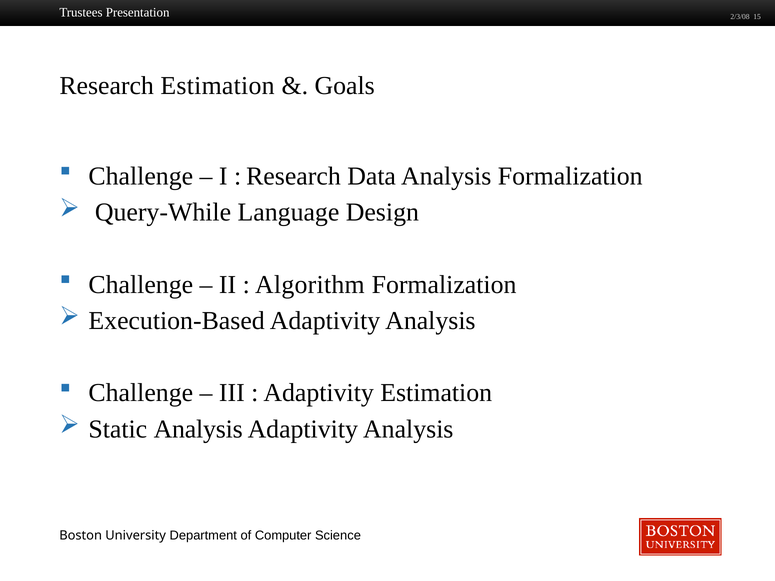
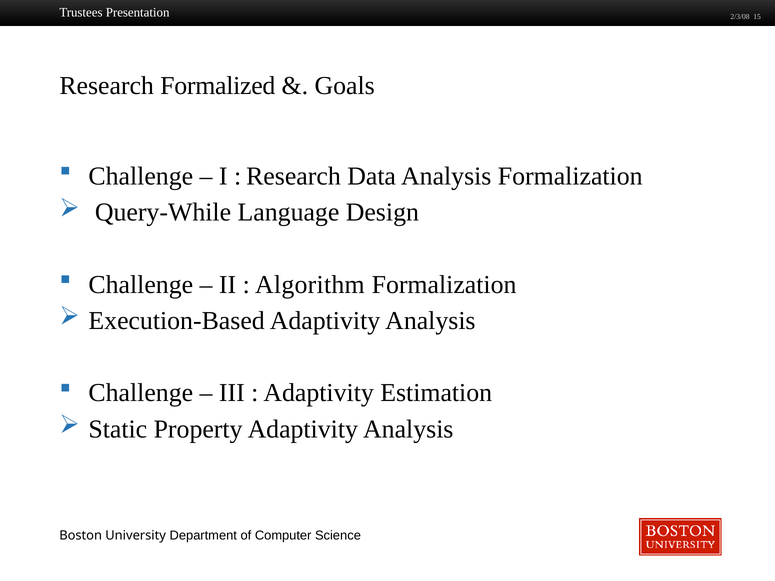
Research Estimation: Estimation -> Formalized
Static Analysis: Analysis -> Property
